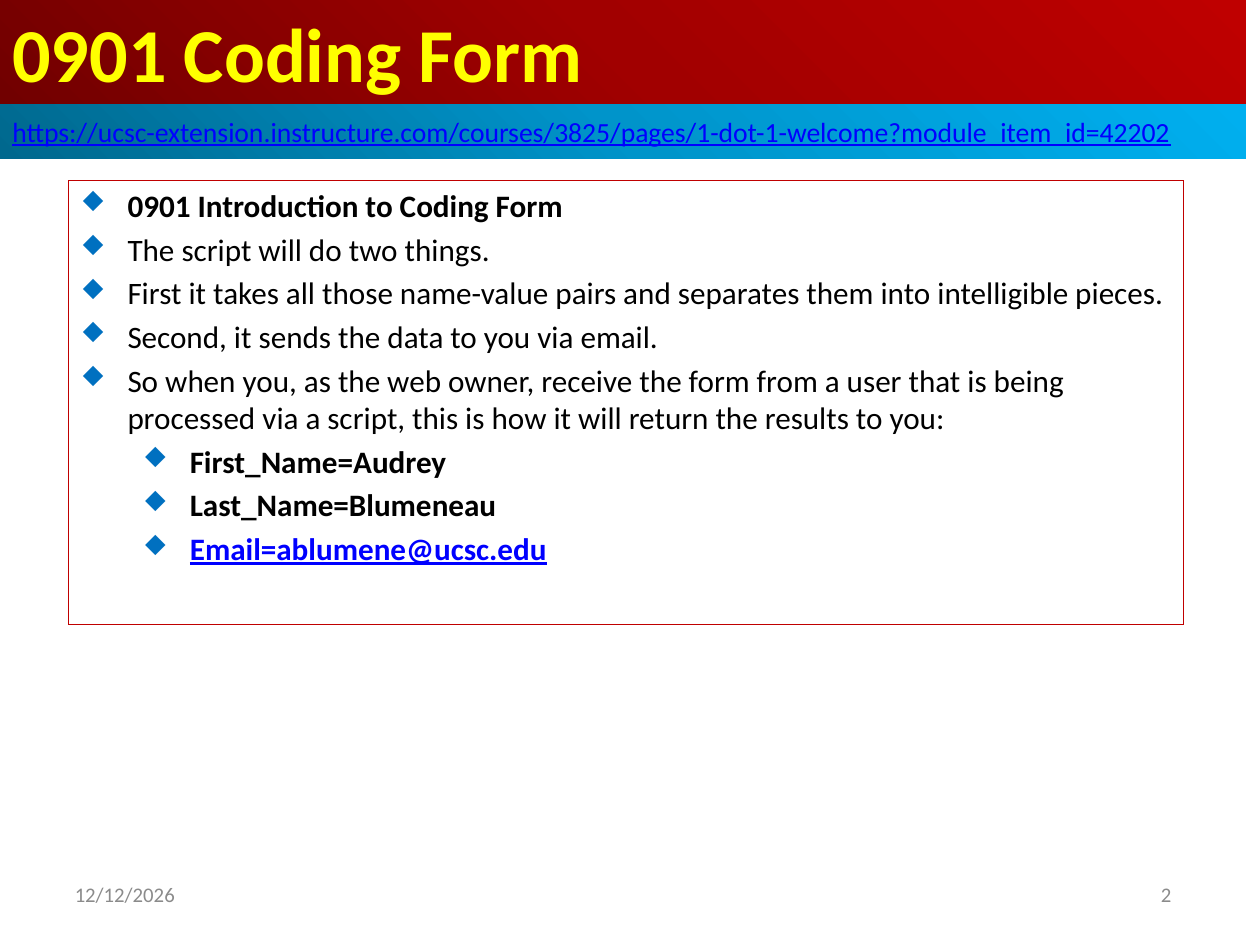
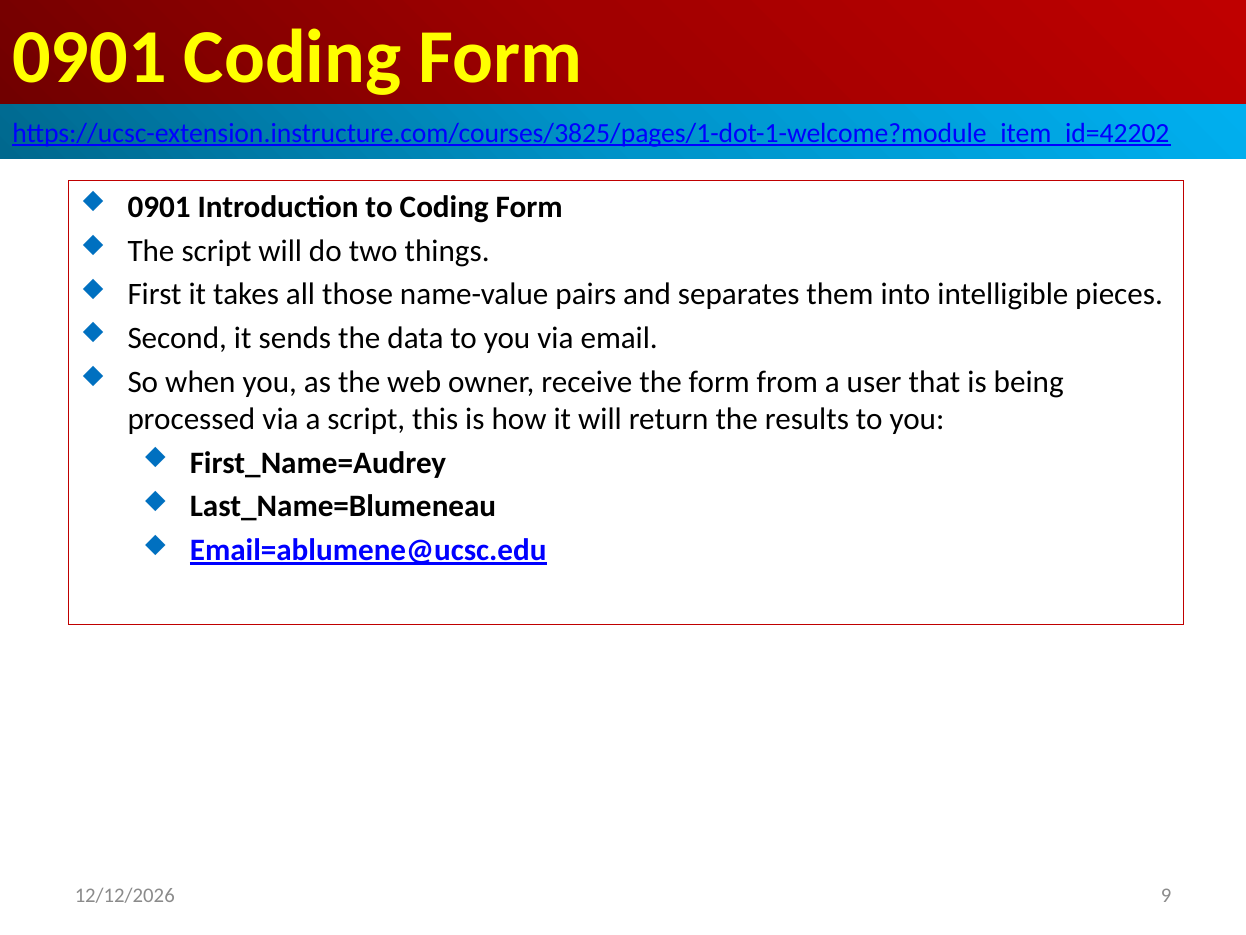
2: 2 -> 9
